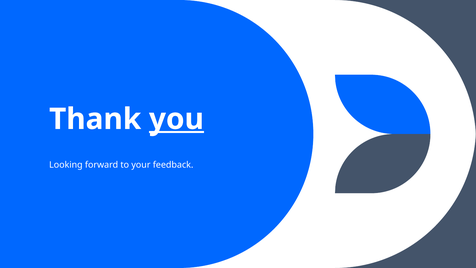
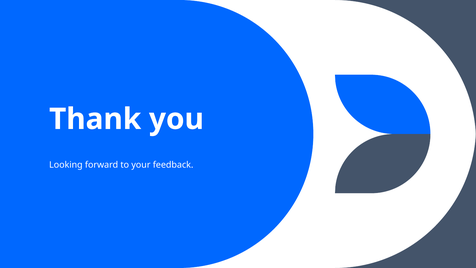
you underline: present -> none
